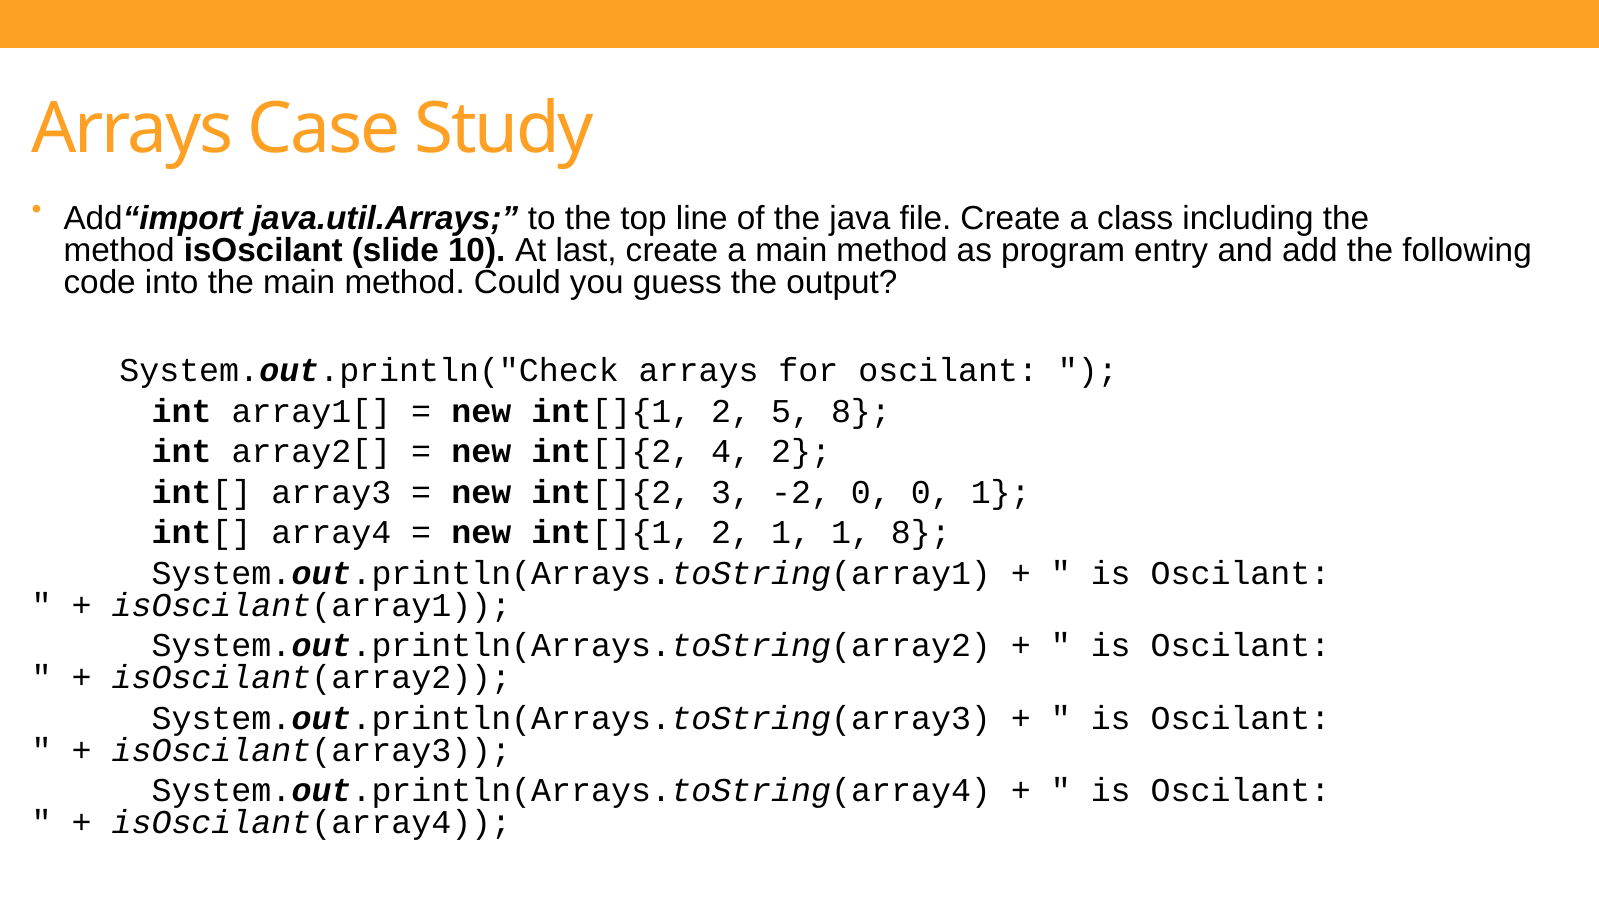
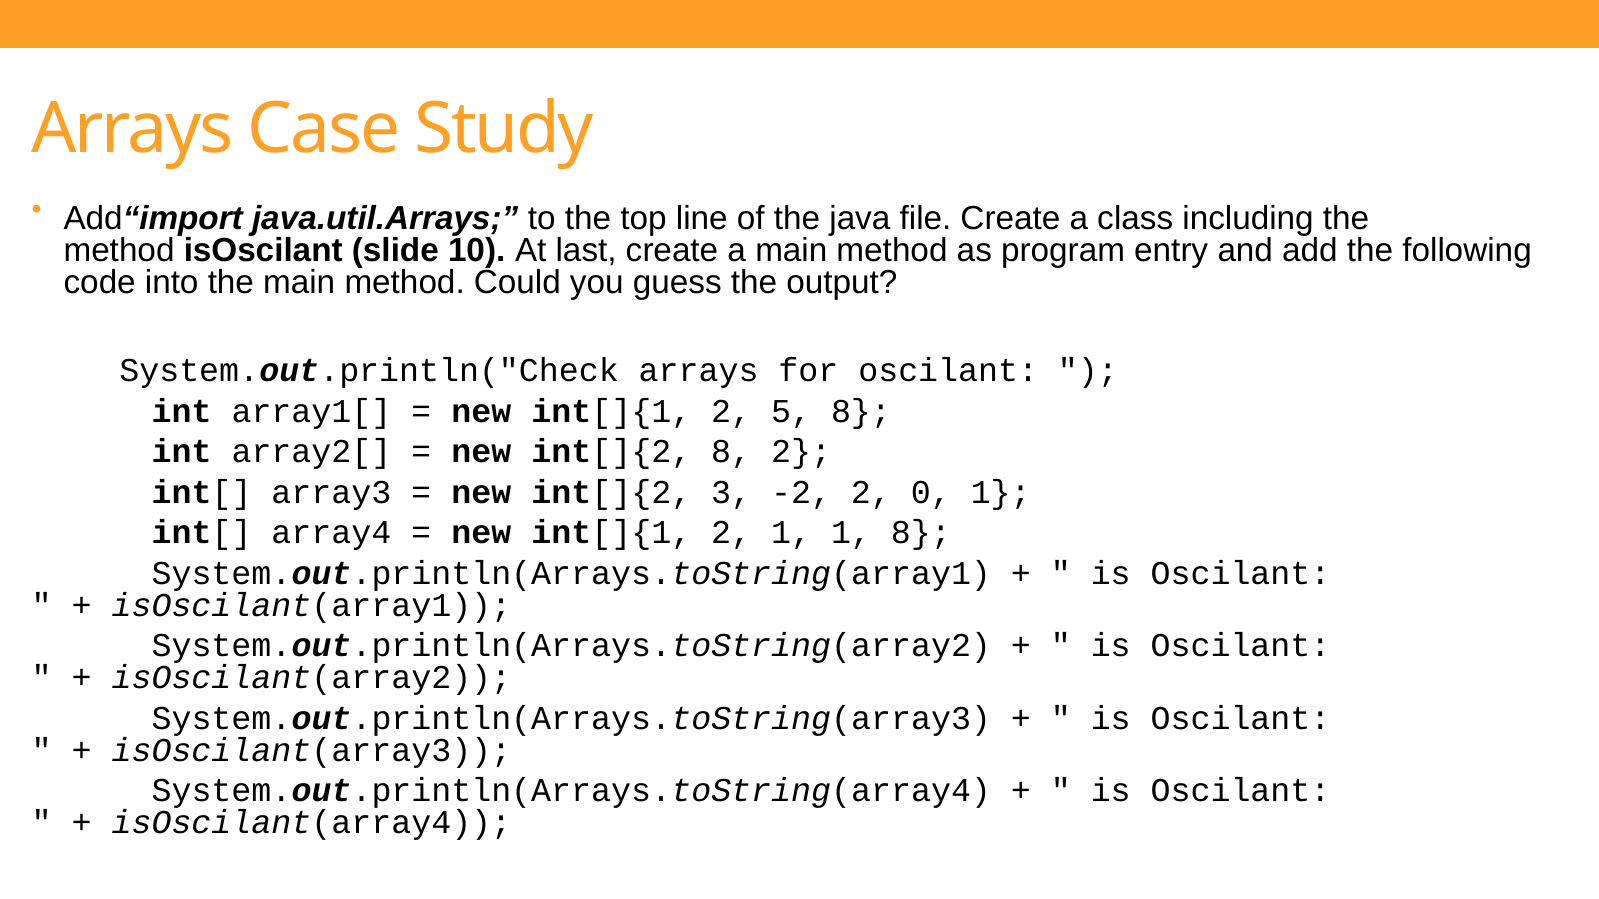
int[]{2 4: 4 -> 8
-2 0: 0 -> 2
